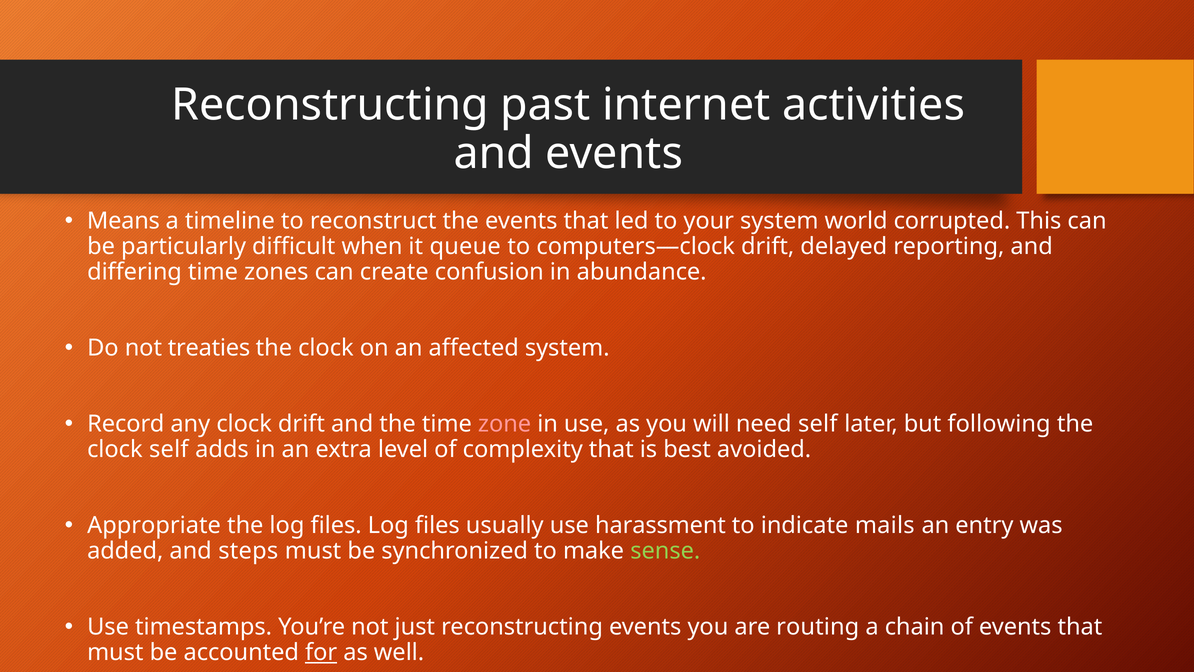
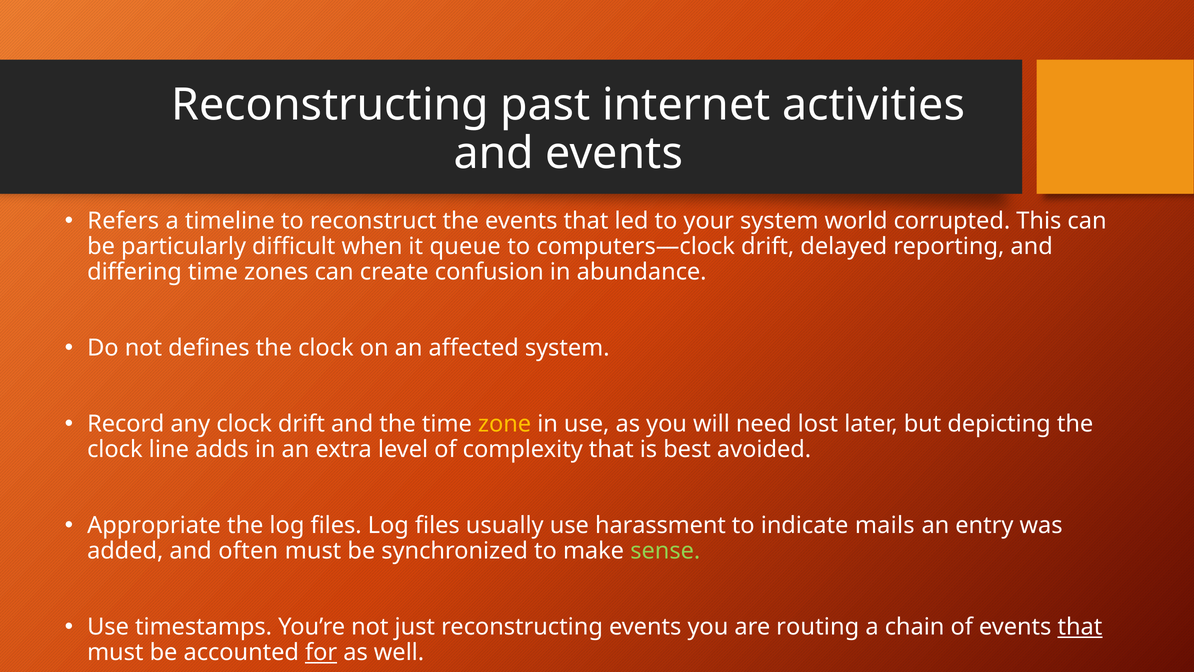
Means: Means -> Refers
treaties: treaties -> defines
zone colour: pink -> yellow
need self: self -> lost
following: following -> depicting
clock self: self -> line
steps: steps -> often
that at (1080, 627) underline: none -> present
